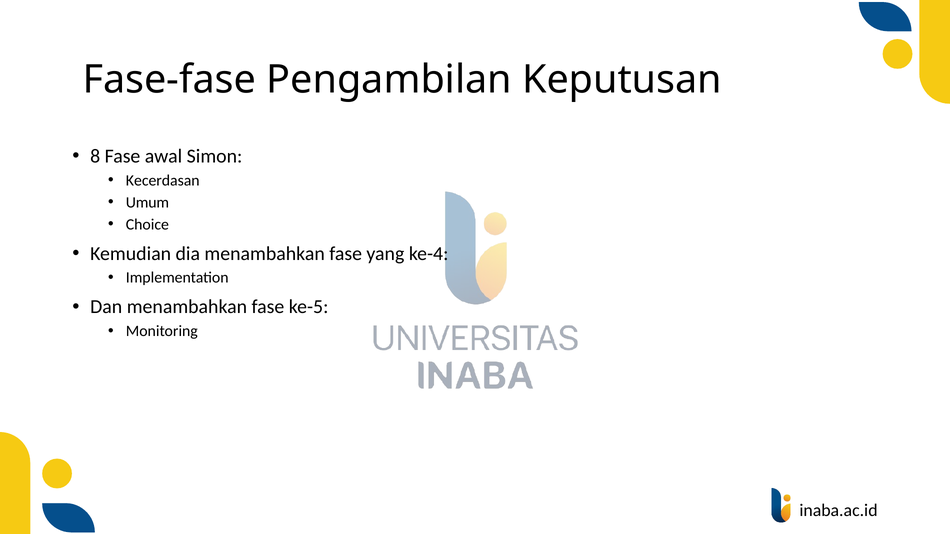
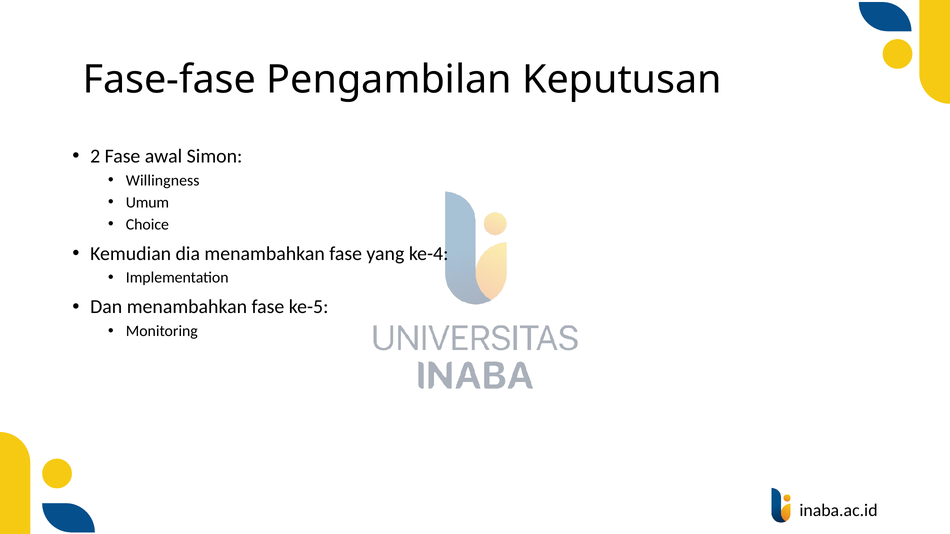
8: 8 -> 2
Kecerdasan: Kecerdasan -> Willingness
